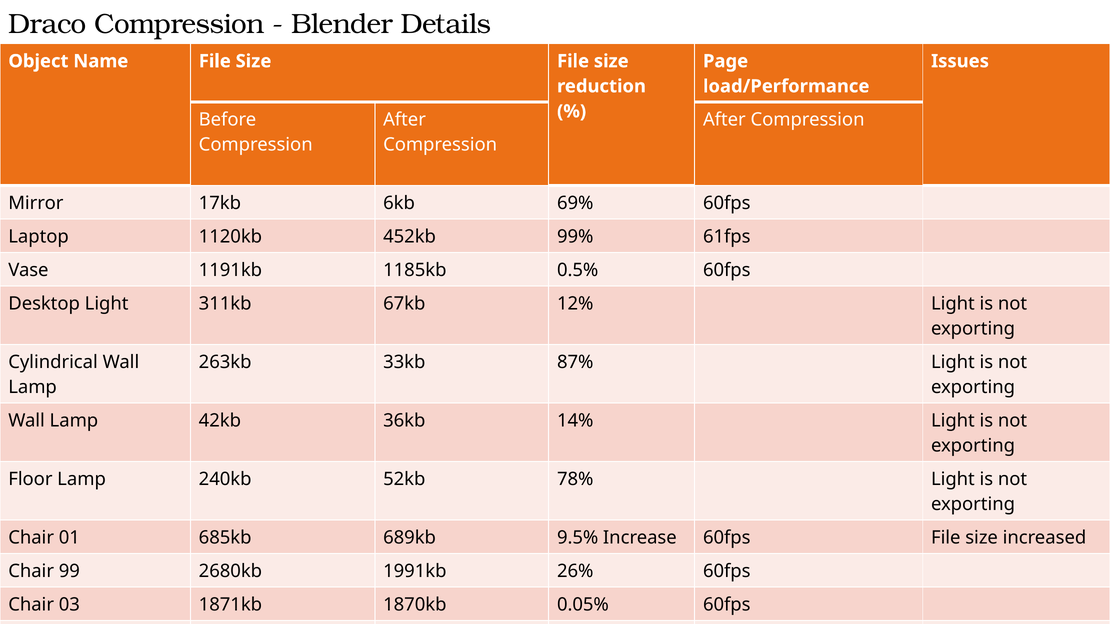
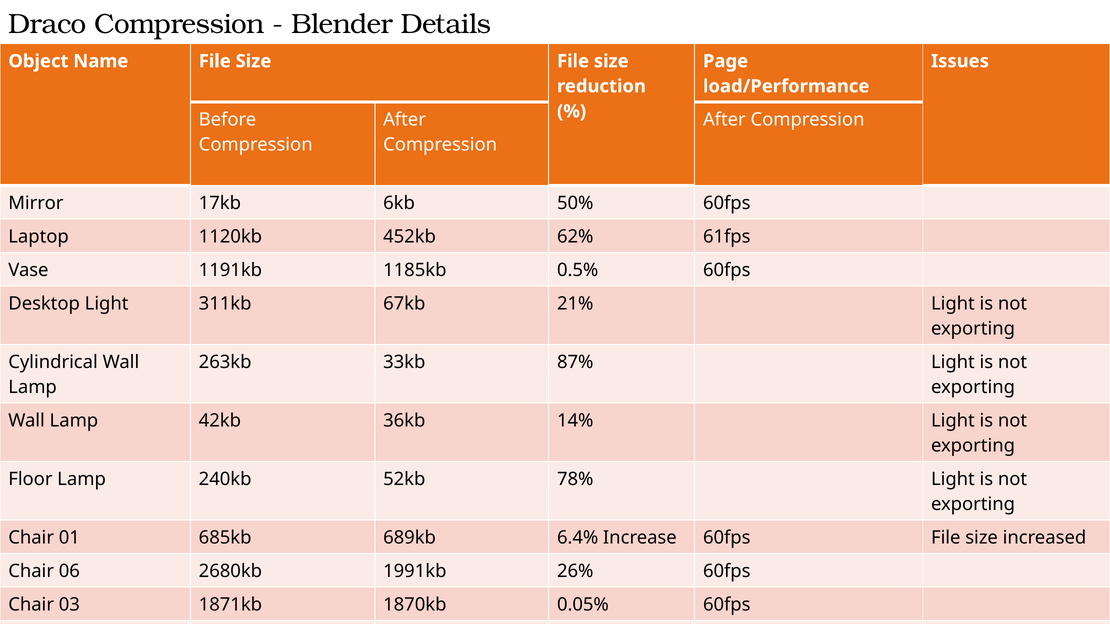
69%: 69% -> 50%
99%: 99% -> 62%
12%: 12% -> 21%
9.5%: 9.5% -> 6.4%
99: 99 -> 06
